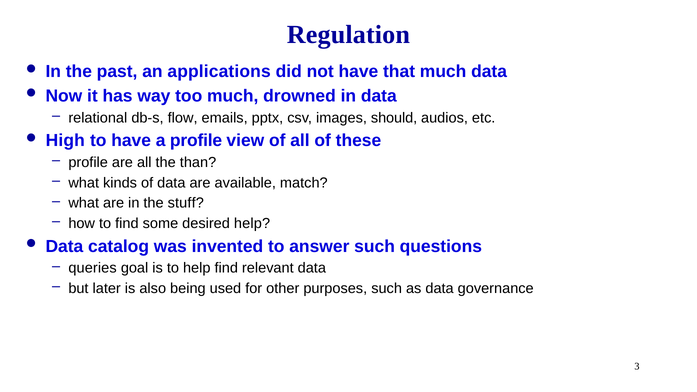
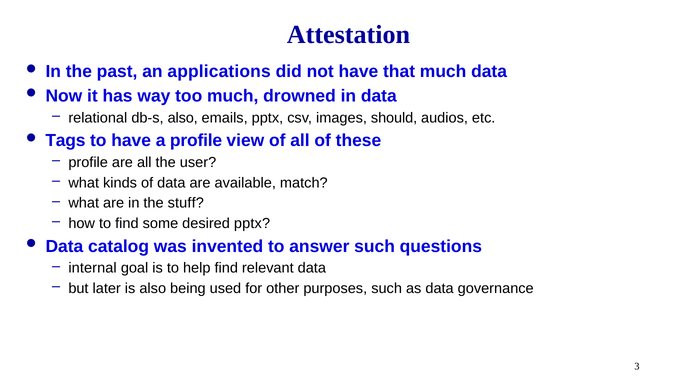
Regulation: Regulation -> Attestation
db-s flow: flow -> also
High: High -> Tags
than: than -> user
desired help: help -> pptx
queries: queries -> internal
